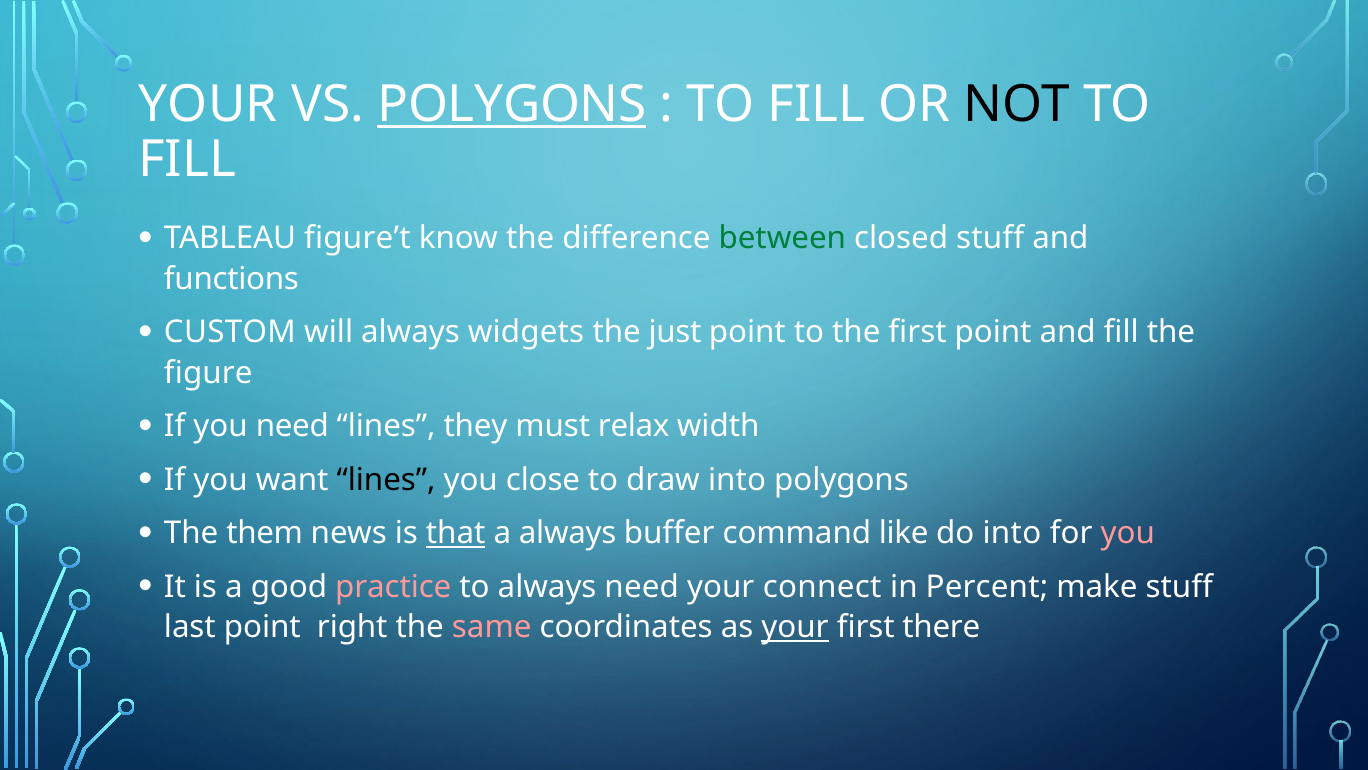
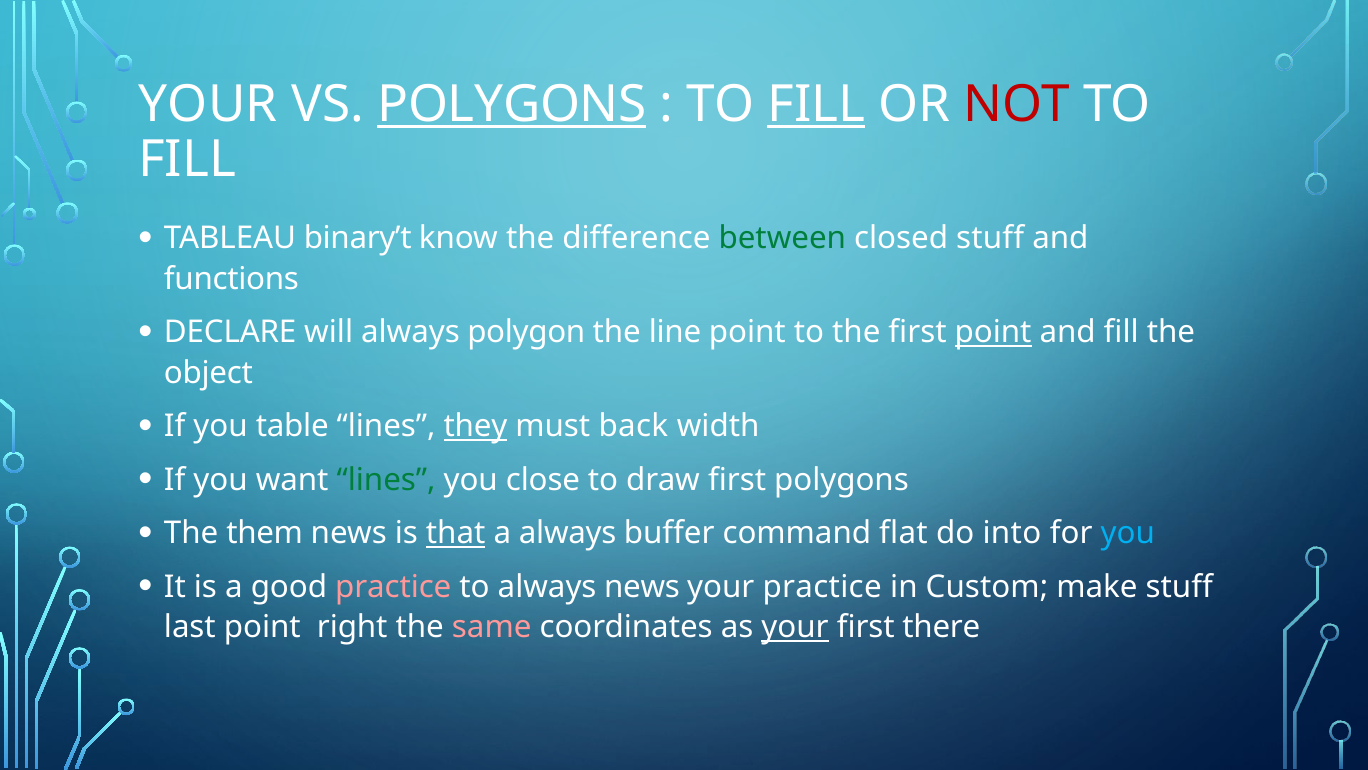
FILL at (816, 104) underline: none -> present
NOT colour: black -> red
figure’t: figure’t -> binary’t
CUSTOM: CUSTOM -> DECLARE
widgets: widgets -> polygon
just: just -> line
point at (993, 332) underline: none -> present
figure: figure -> object
you need: need -> table
they underline: none -> present
relax: relax -> back
lines at (386, 480) colour: black -> green
draw into: into -> first
like: like -> flat
you at (1128, 533) colour: pink -> light blue
always need: need -> news
your connect: connect -> practice
Percent: Percent -> Custom
